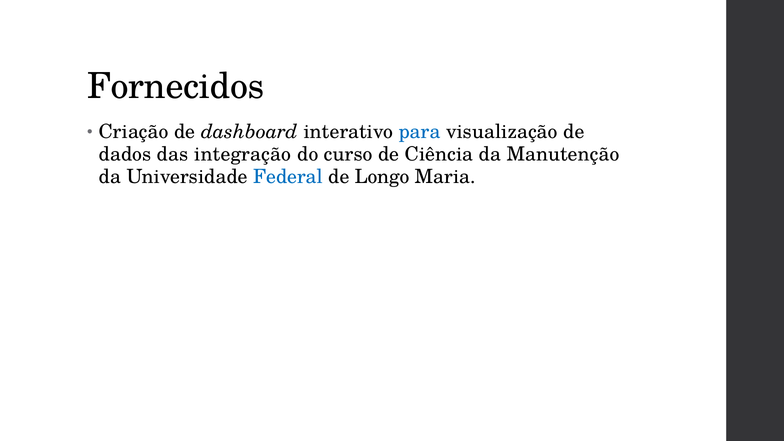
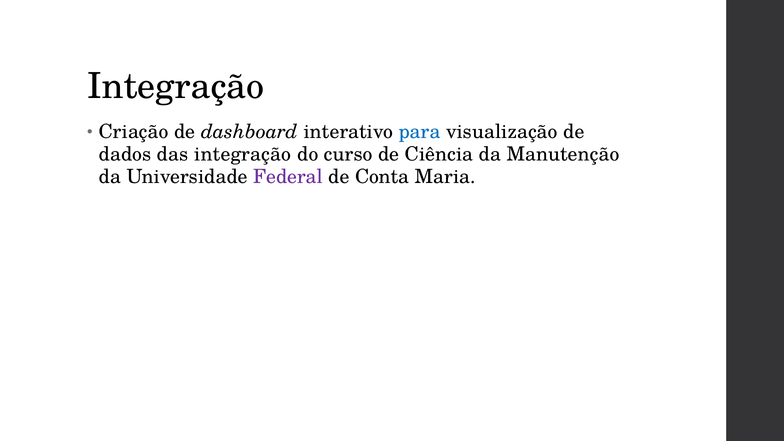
Fornecidos at (176, 86): Fornecidos -> Integração
Federal colour: blue -> purple
Longo: Longo -> Conta
